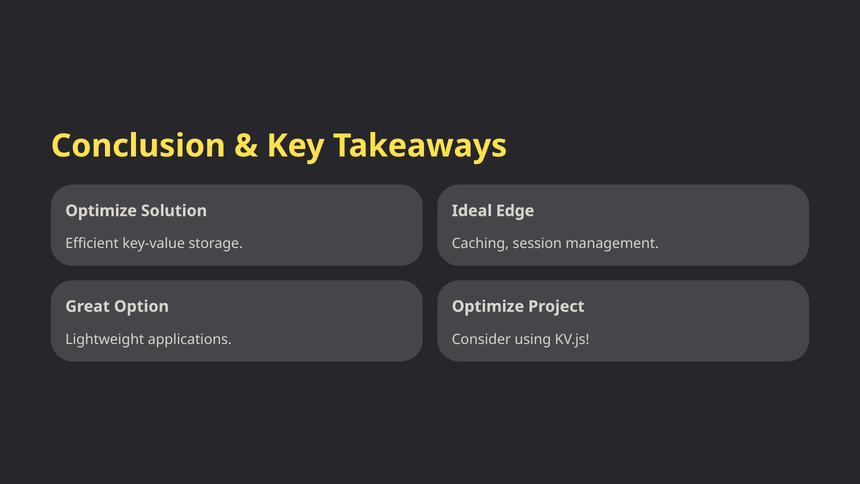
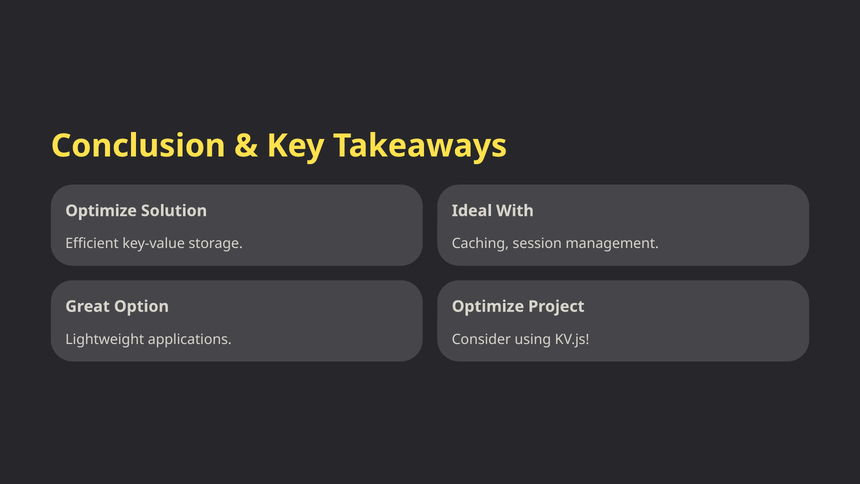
Edge: Edge -> With
